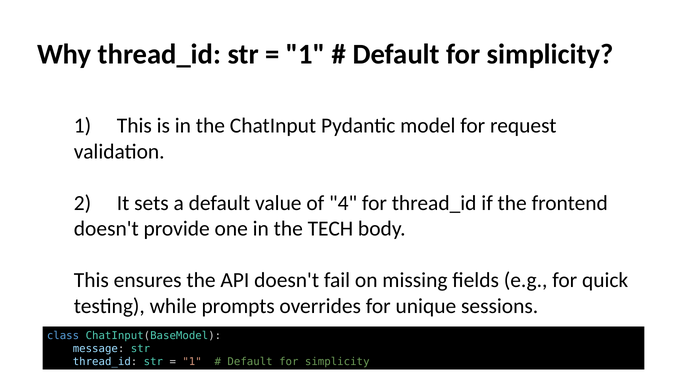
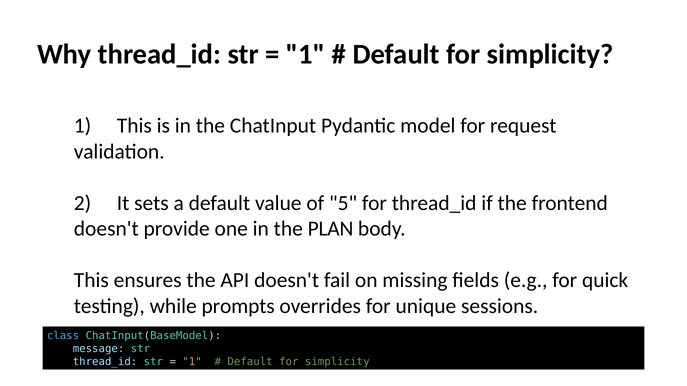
4: 4 -> 5
TECH: TECH -> PLAN
